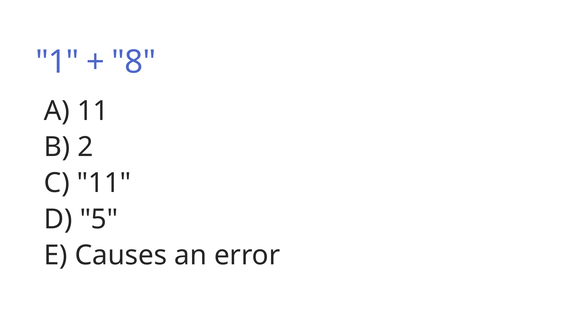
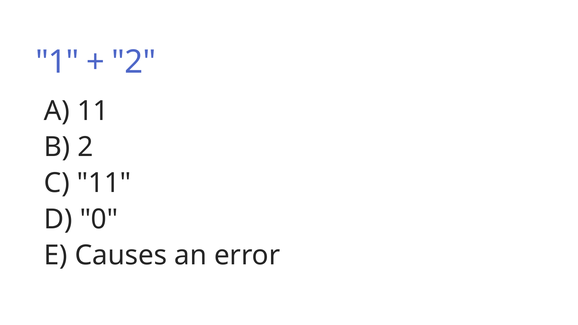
8 at (134, 62): 8 -> 2
5: 5 -> 0
